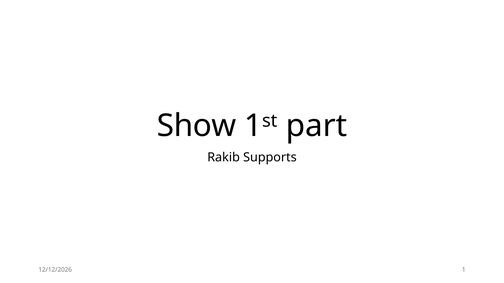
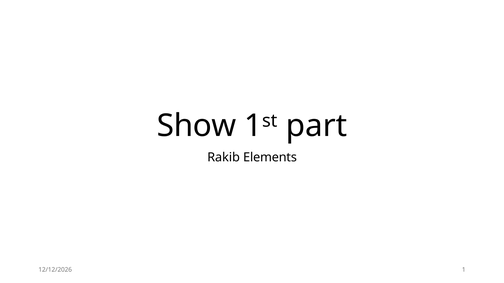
Supports: Supports -> Elements
